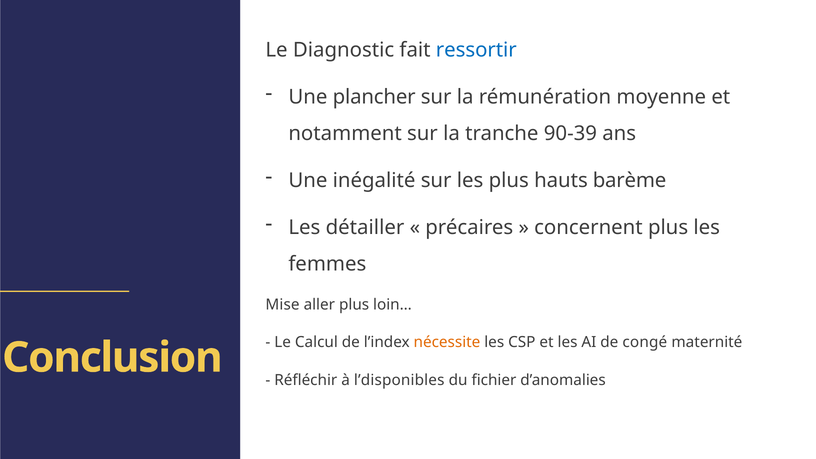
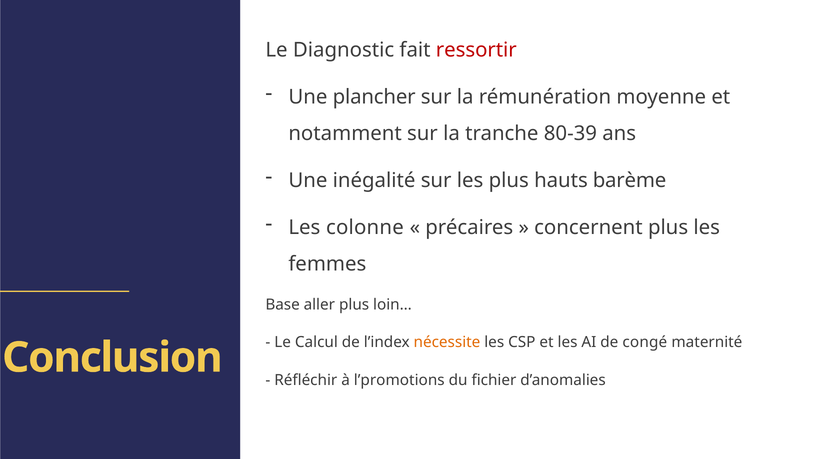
ressortir colour: blue -> red
90-39: 90-39 -> 80-39
détailler: détailler -> colonne
Mise: Mise -> Base
l’disponibles: l’disponibles -> l’promotions
